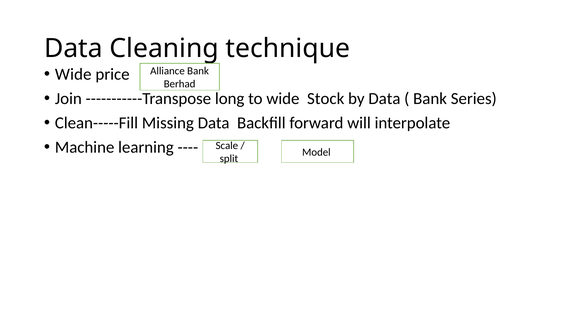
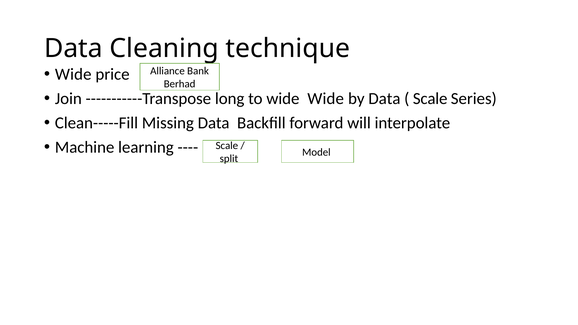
wide Stock: Stock -> Wide
Bank at (430, 99): Bank -> Scale
